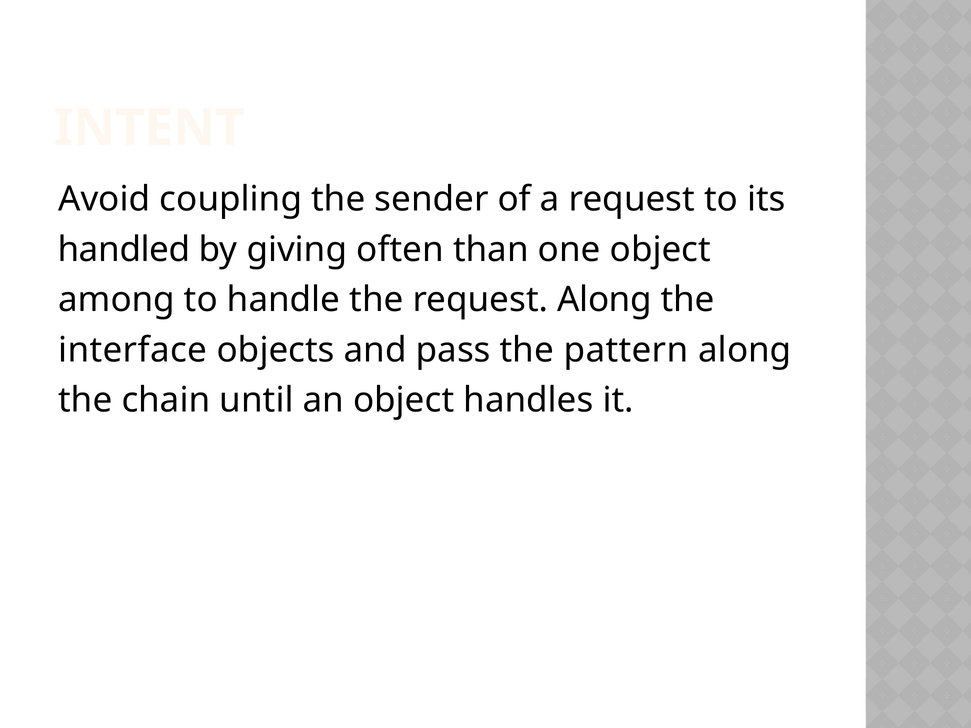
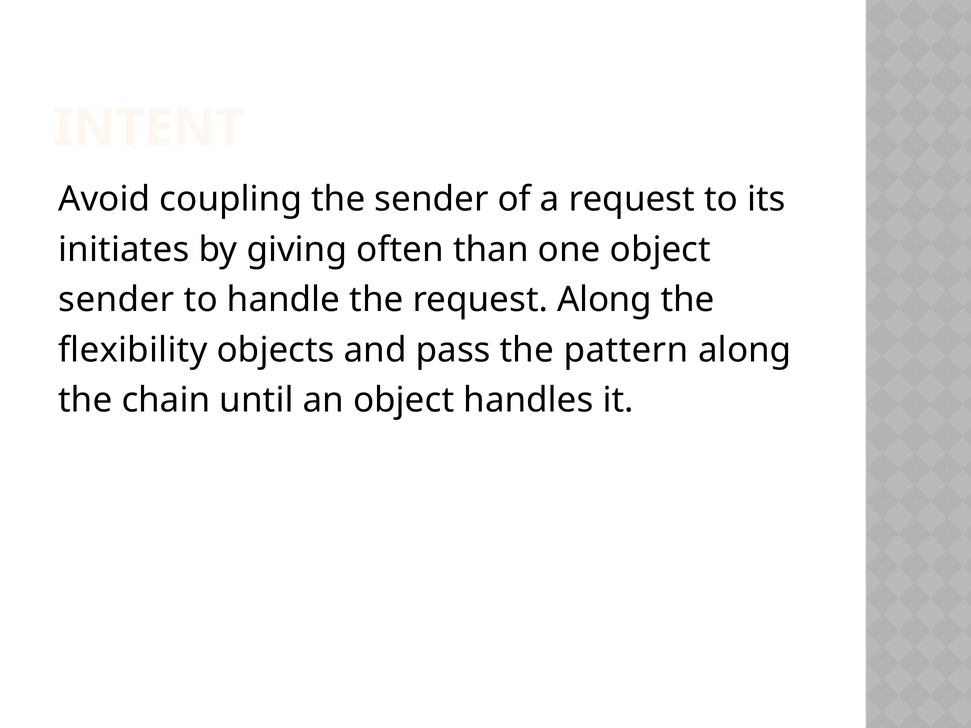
handled: handled -> initiates
among at (117, 300): among -> sender
interface: interface -> flexibility
